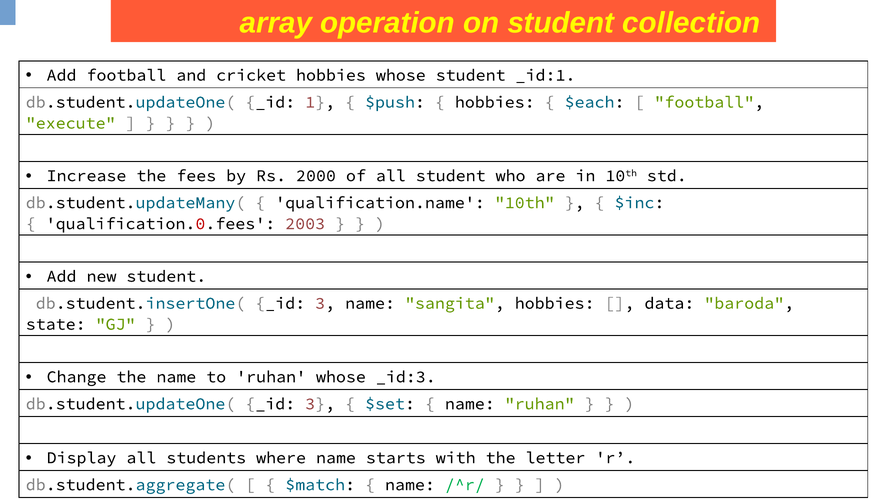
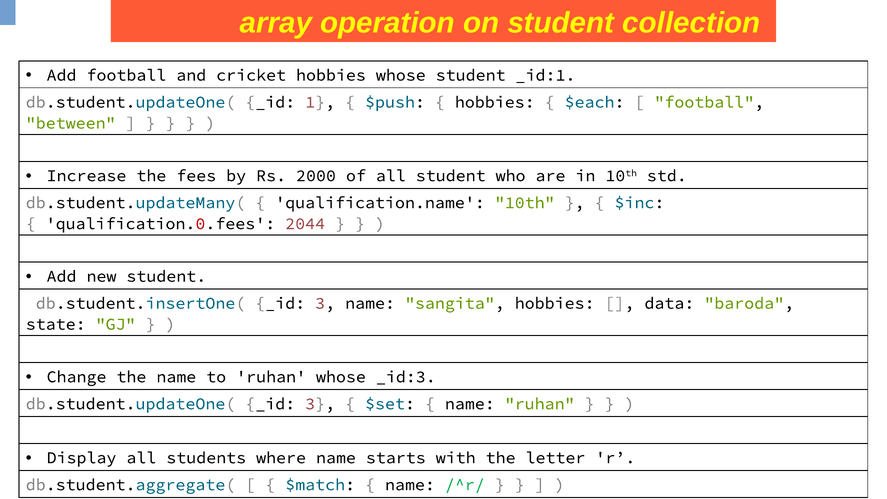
execute: execute -> between
2003: 2003 -> 2044
